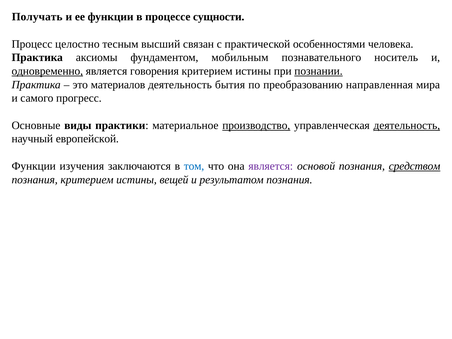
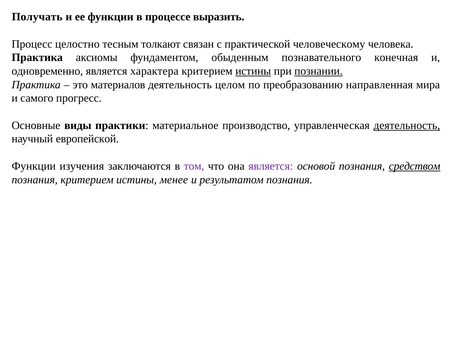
сущности: сущности -> выразить
высший: высший -> толкают
особенностями: особенностями -> человеческому
мобильным: мобильным -> обыденным
носитель: носитель -> конечная
одновременно underline: present -> none
говорения: говорения -> характера
истины at (253, 71) underline: none -> present
бытия: бытия -> целом
производство underline: present -> none
том colour: blue -> purple
вещей: вещей -> менее
